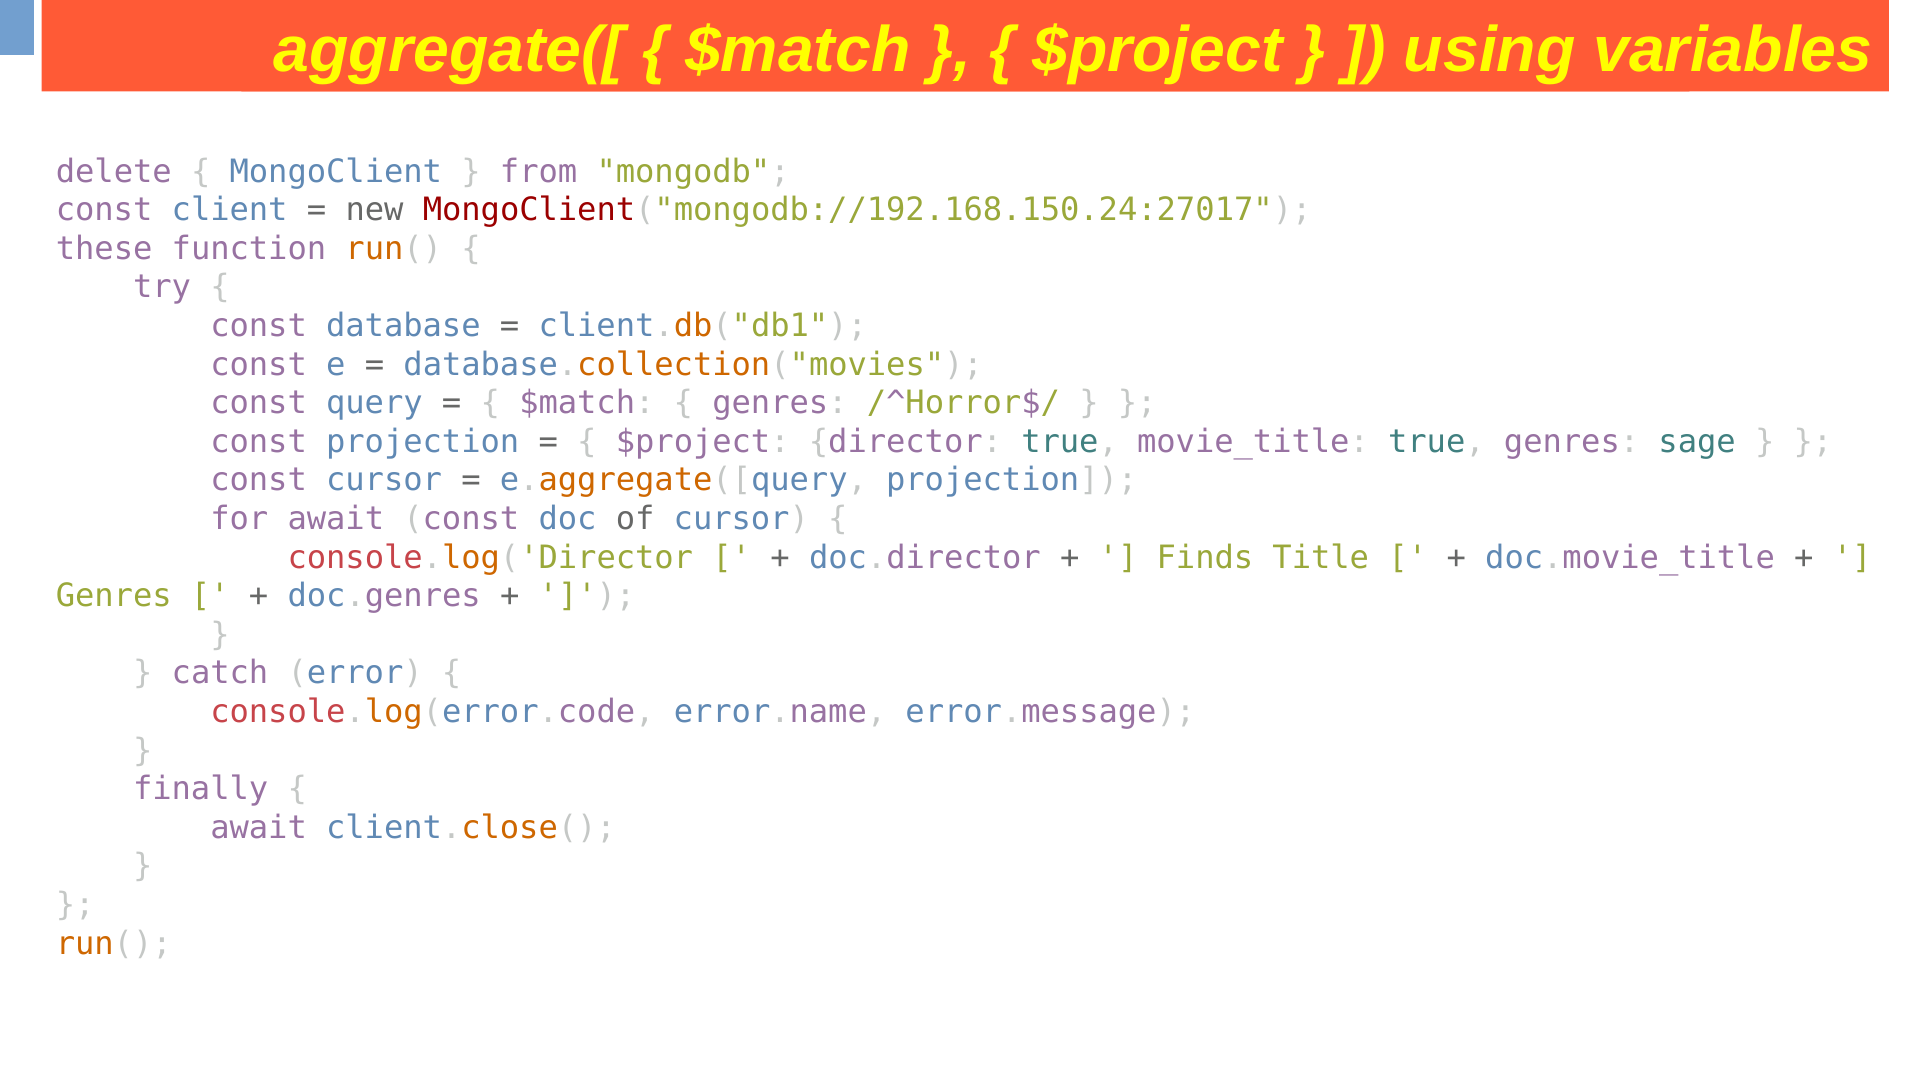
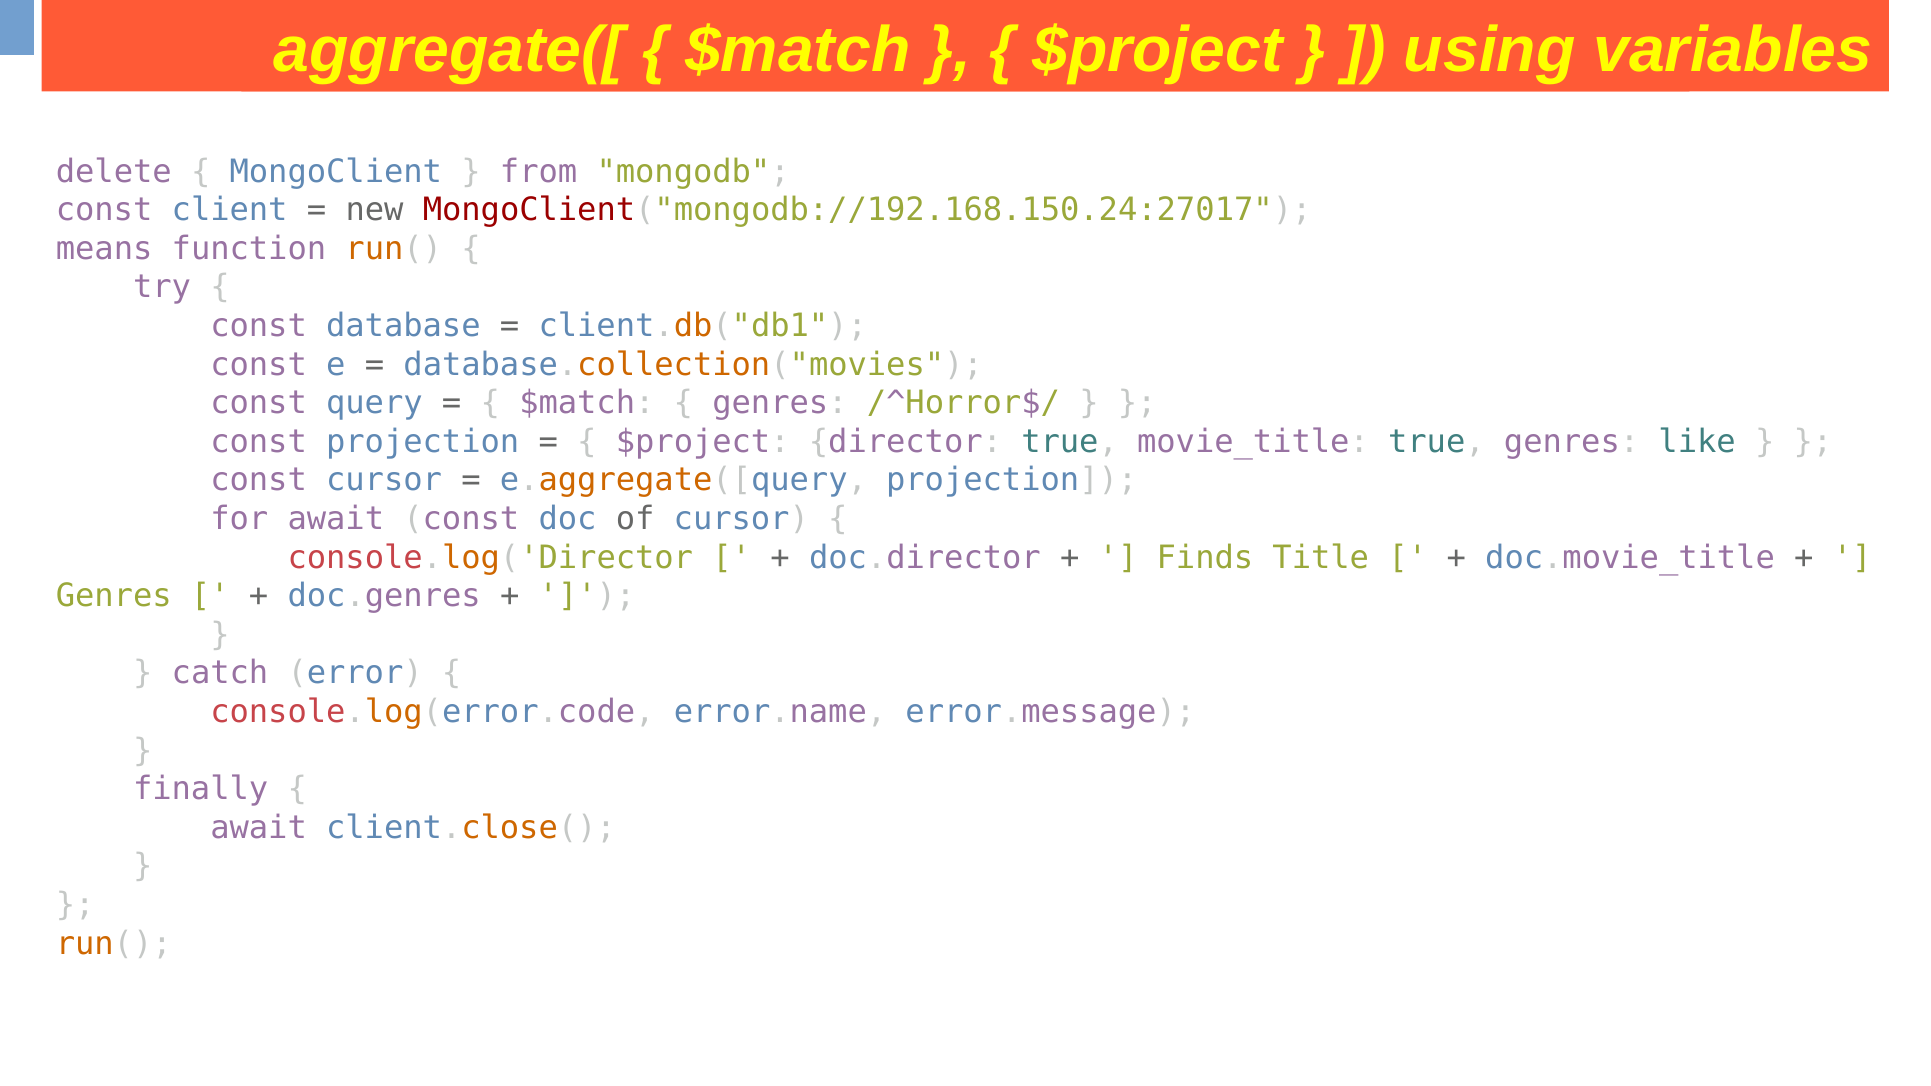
these: these -> means
sage: sage -> like
